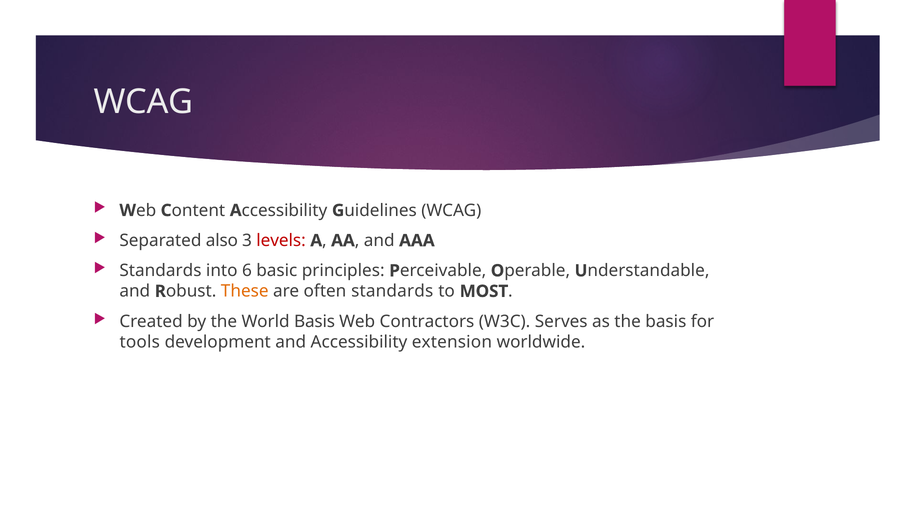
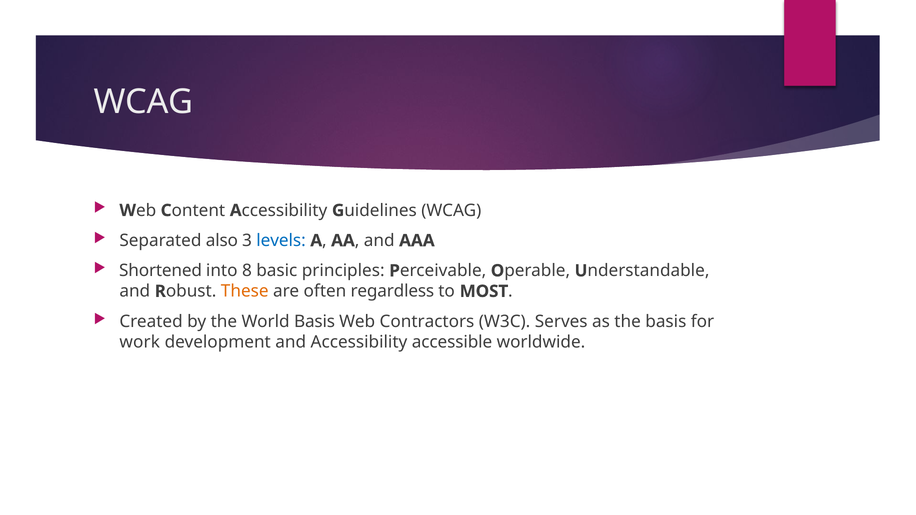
levels colour: red -> blue
Standards at (160, 271): Standards -> Shortened
6: 6 -> 8
often standards: standards -> regardless
tools: tools -> work
extension: extension -> accessible
